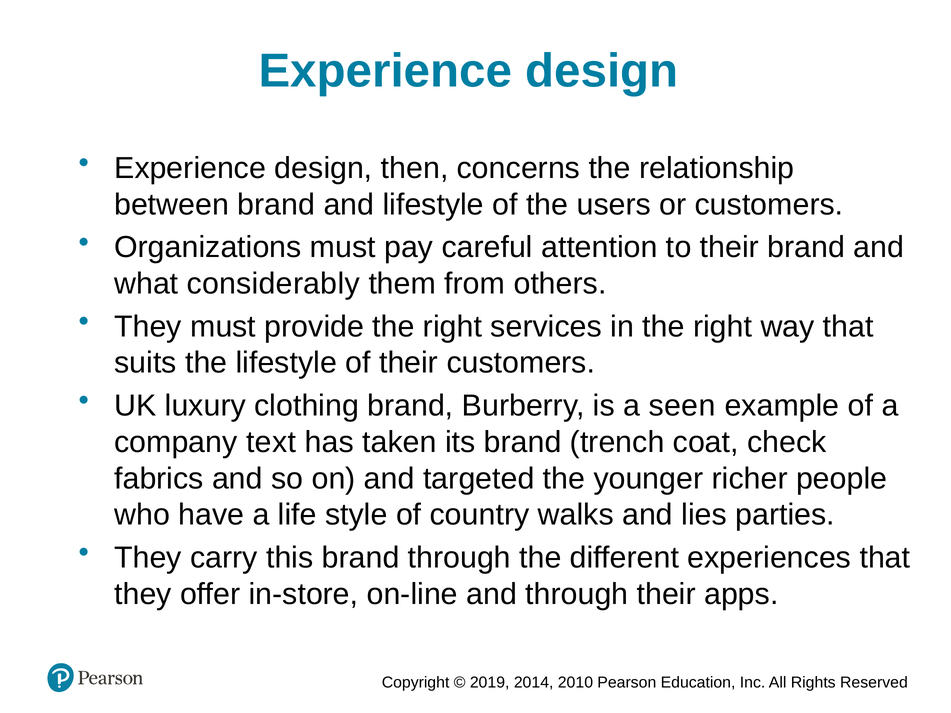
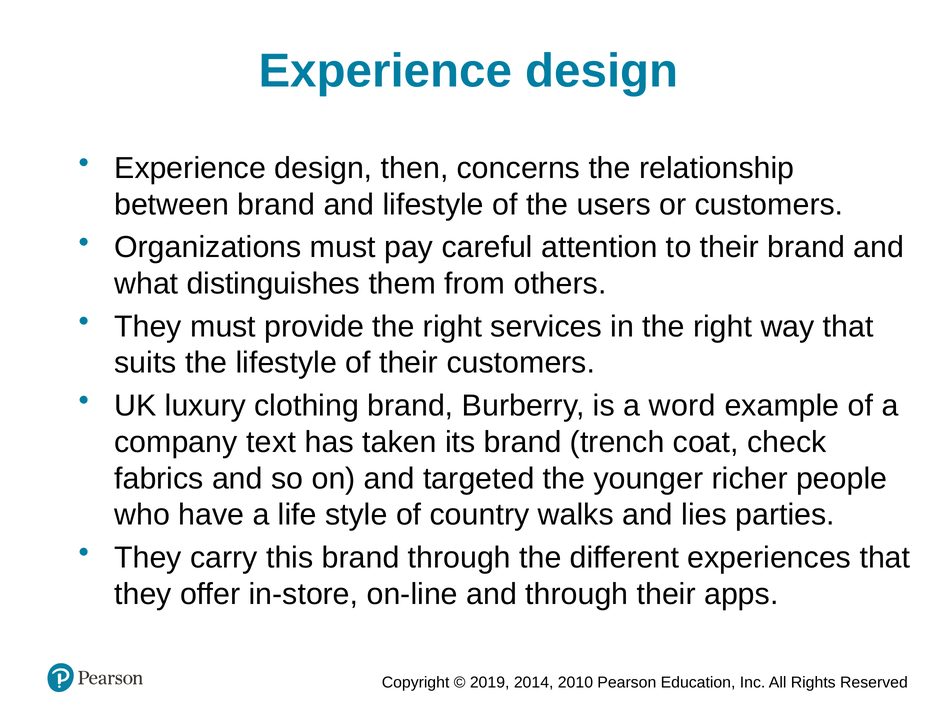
considerably: considerably -> distinguishes
seen: seen -> word
